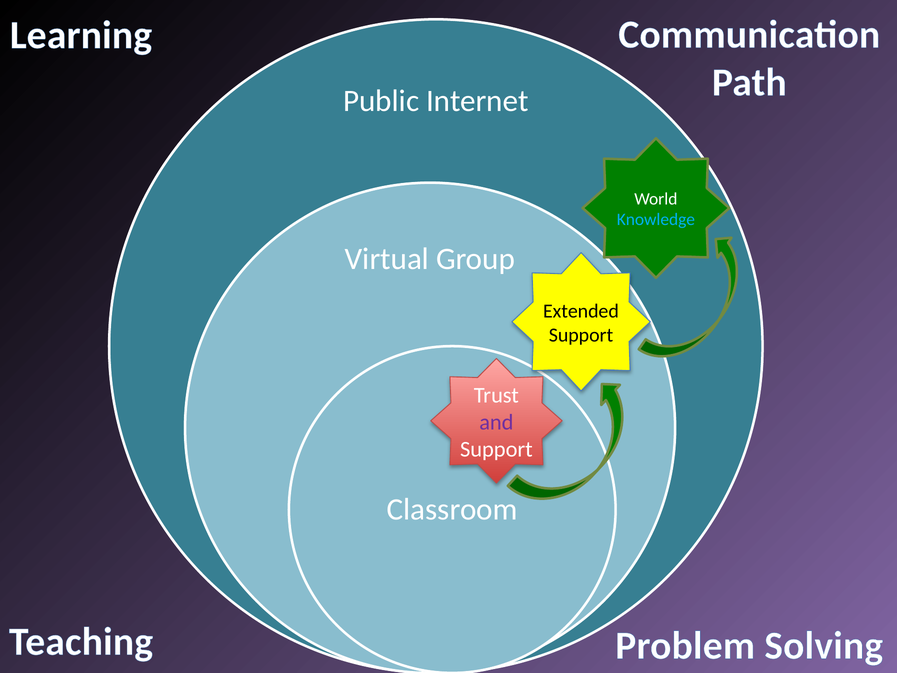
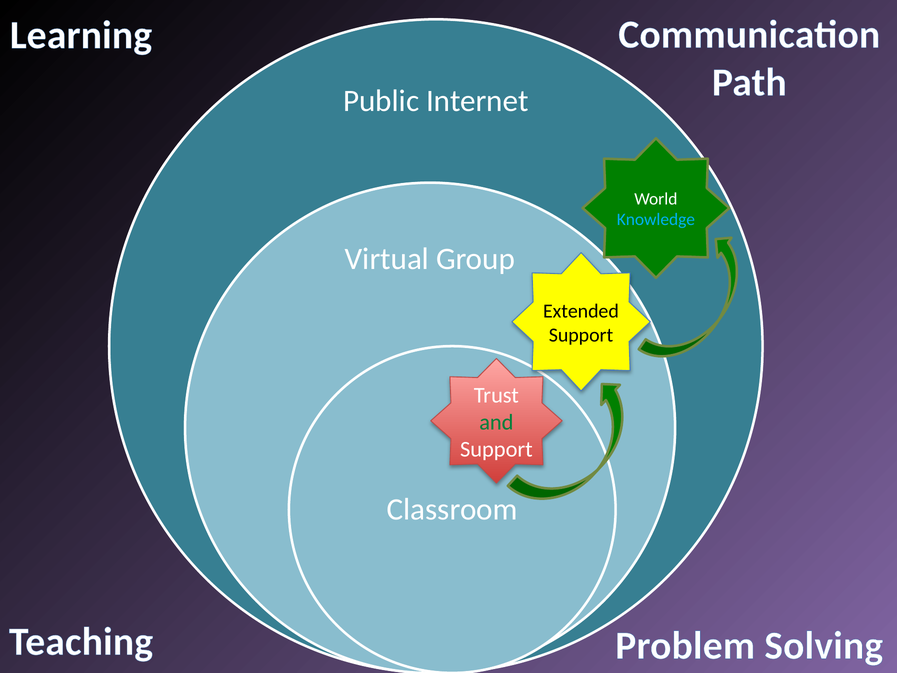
and colour: purple -> green
